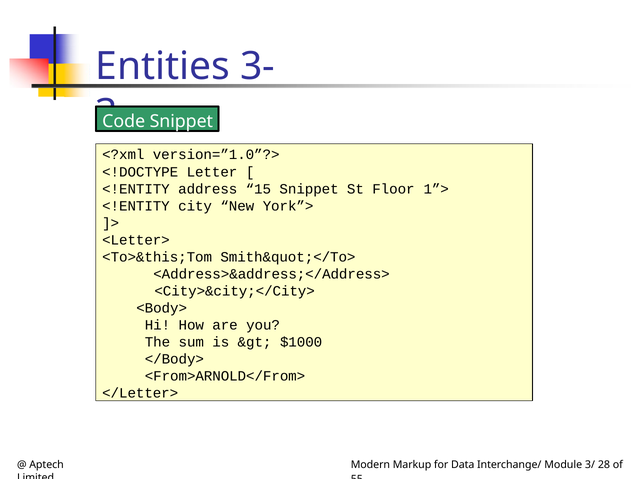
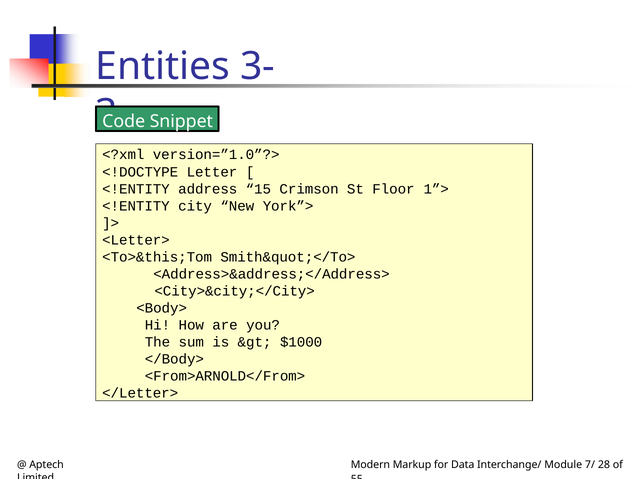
15 Snippet: Snippet -> Crimson
3/: 3/ -> 7/
